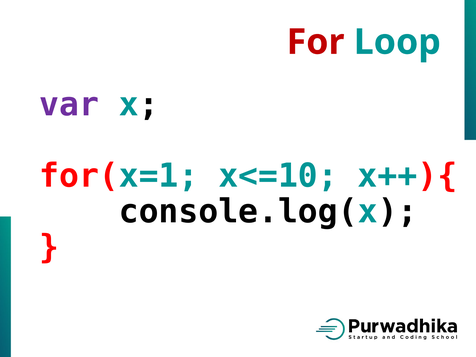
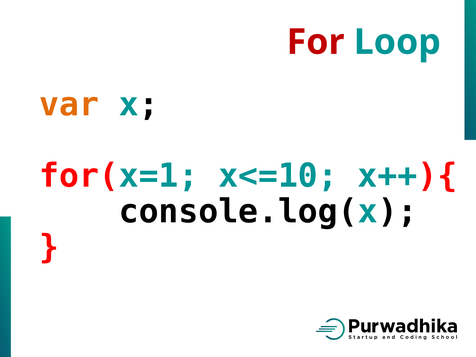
var colour: purple -> orange
